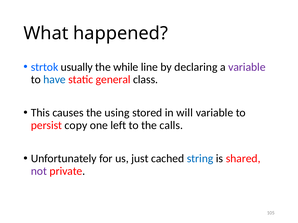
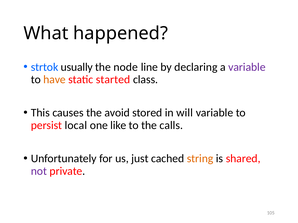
while: while -> node
have colour: blue -> orange
general: general -> started
using: using -> avoid
copy: copy -> local
left: left -> like
string colour: blue -> orange
